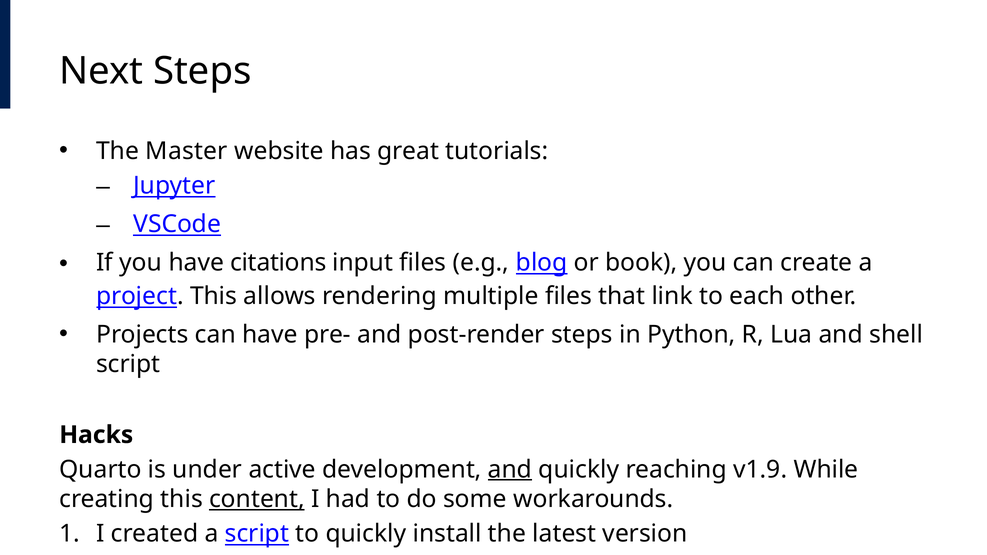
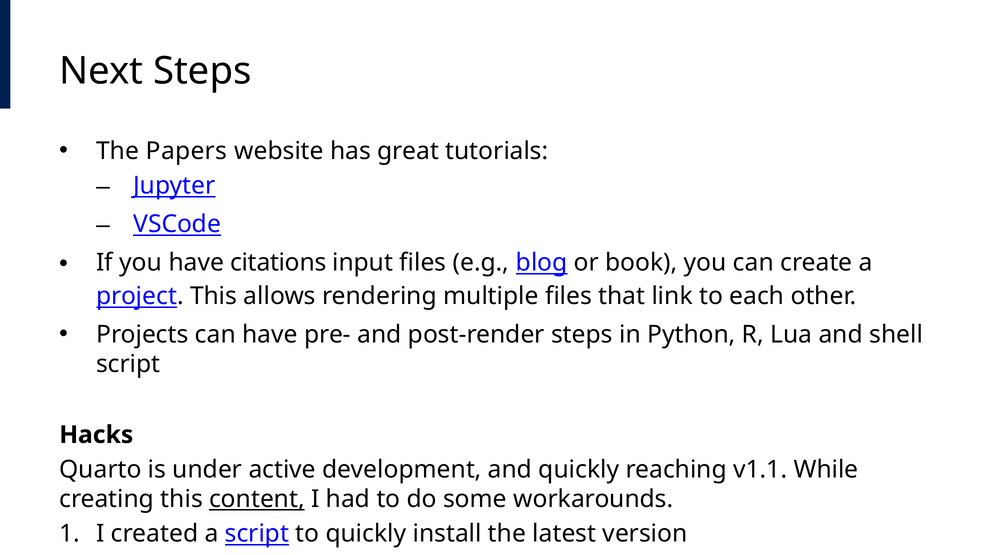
Master: Master -> Papers
and at (510, 470) underline: present -> none
v1.9: v1.9 -> v1.1
